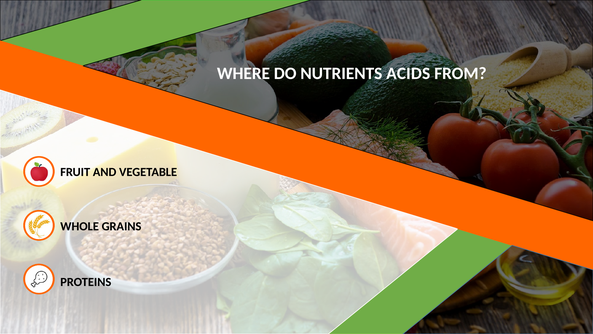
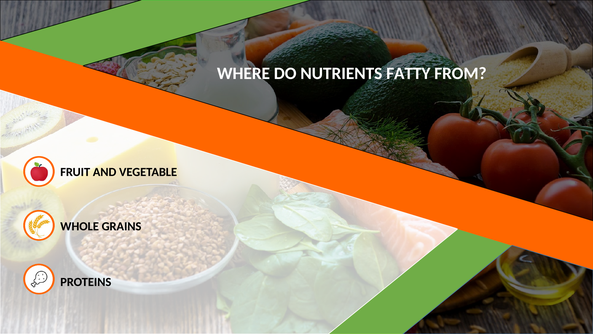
ACIDS: ACIDS -> FATTY
